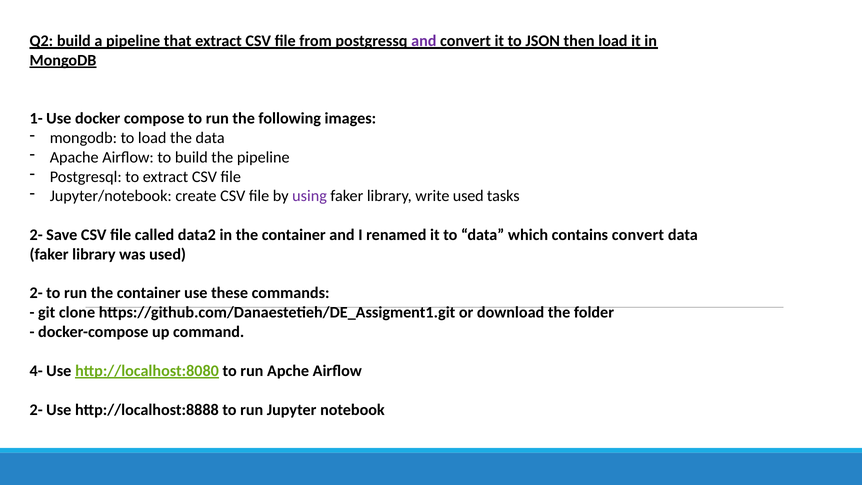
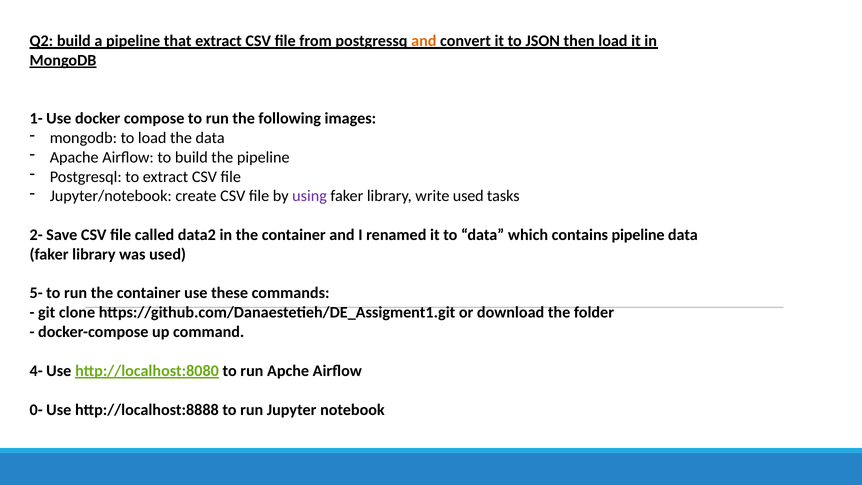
and at (424, 41) colour: purple -> orange
contains convert: convert -> pipeline
2- at (36, 293): 2- -> 5-
2- at (36, 410): 2- -> 0-
